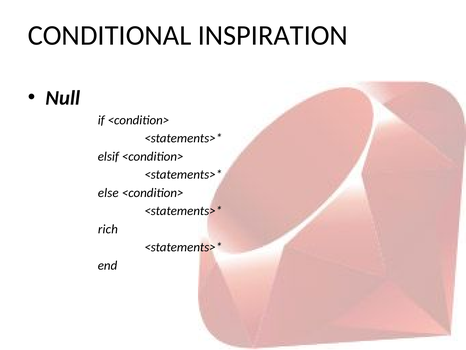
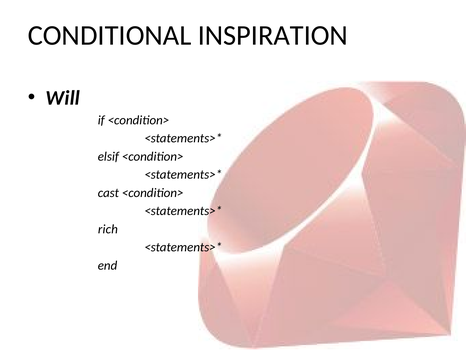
Null: Null -> Will
else: else -> cast
